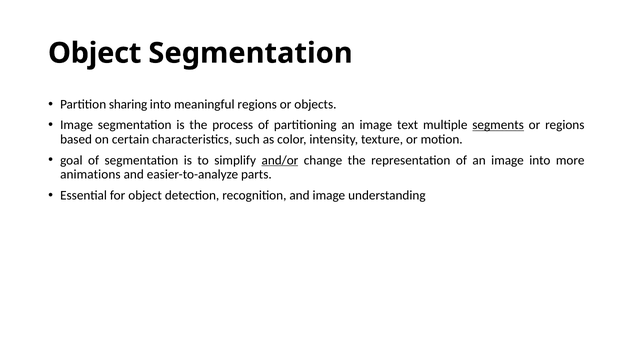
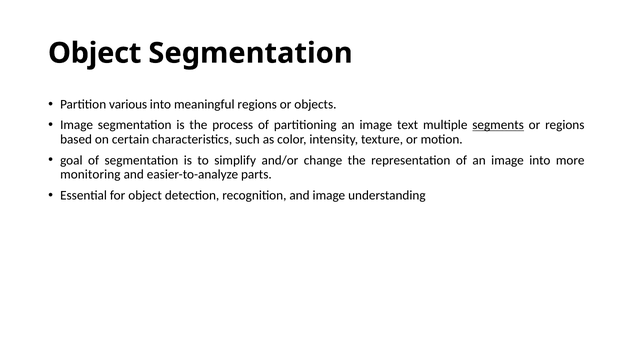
sharing: sharing -> various
and/or underline: present -> none
animations: animations -> monitoring
